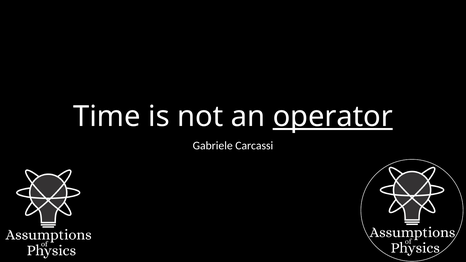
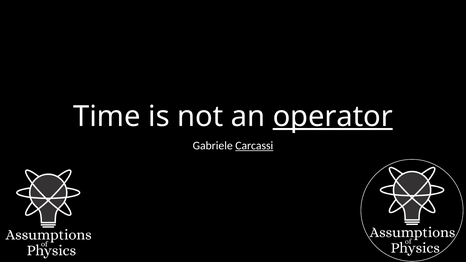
Carcassi underline: none -> present
